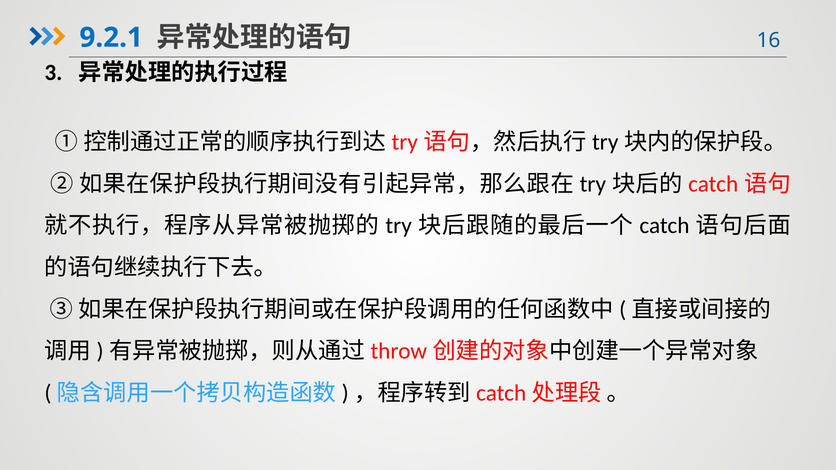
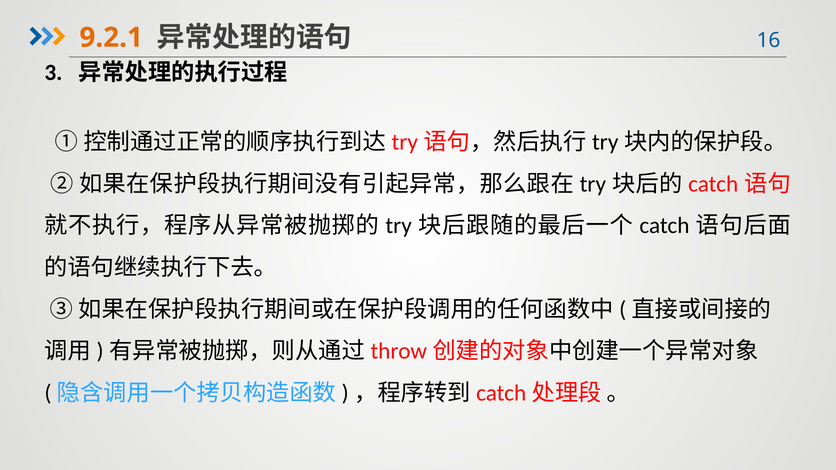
9.2.1 colour: blue -> orange
